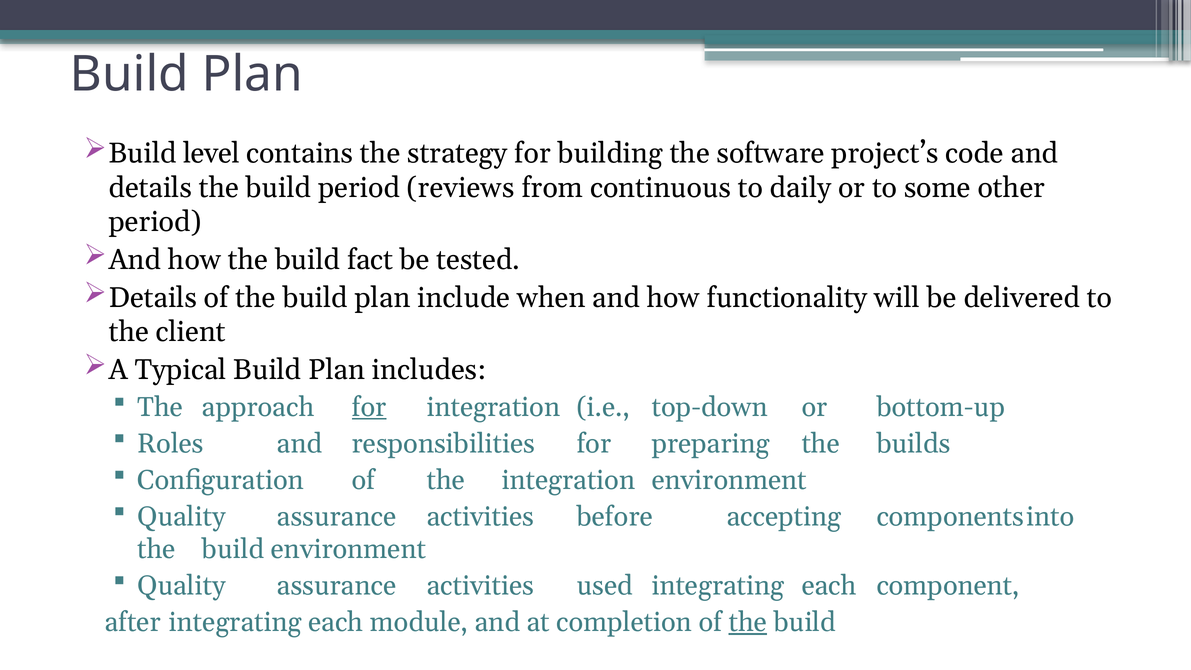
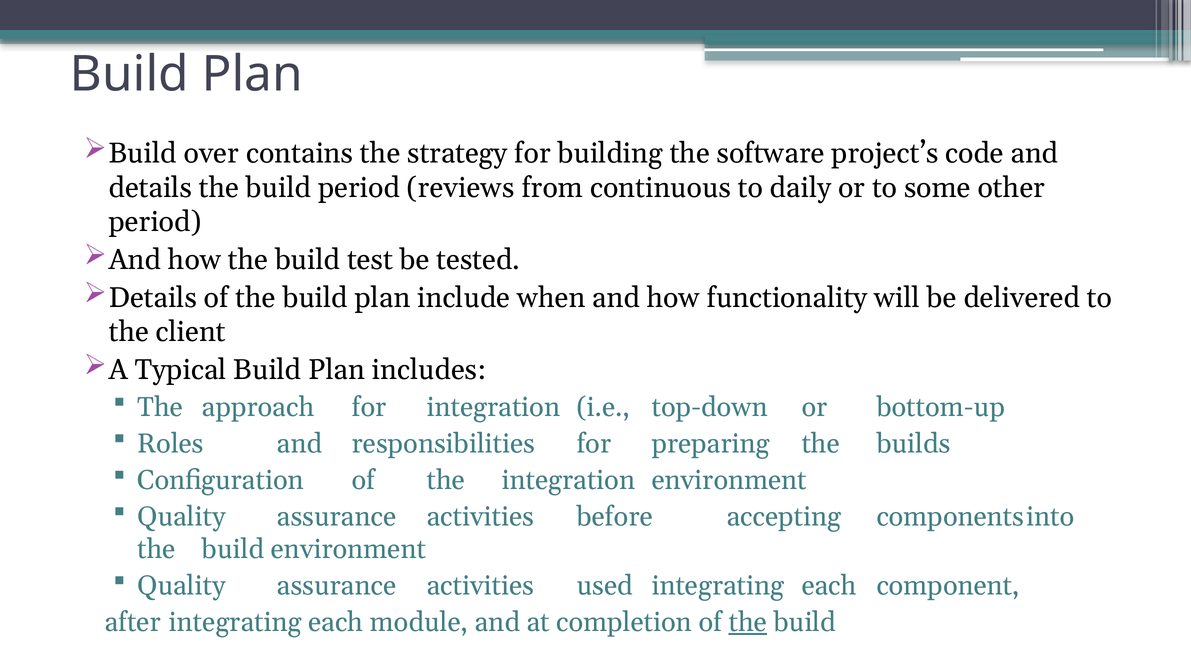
level: level -> over
fact: fact -> test
for at (369, 407) underline: present -> none
